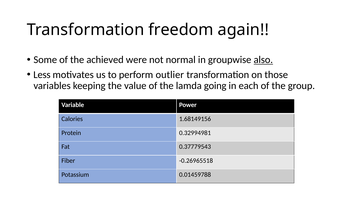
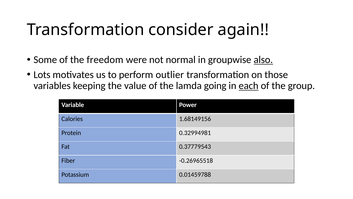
freedom: freedom -> consider
achieved: achieved -> freedom
Less: Less -> Lots
each underline: none -> present
